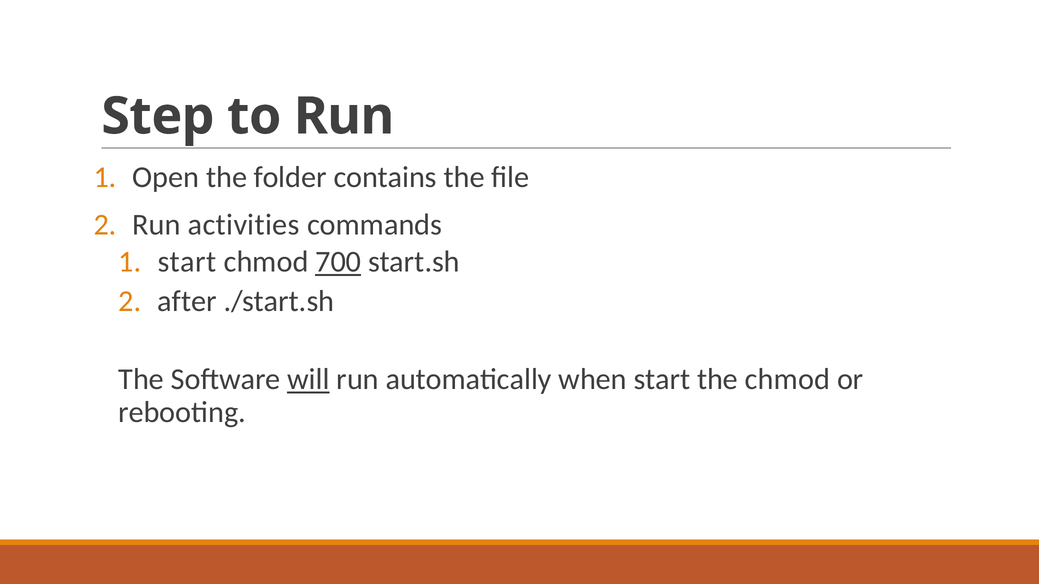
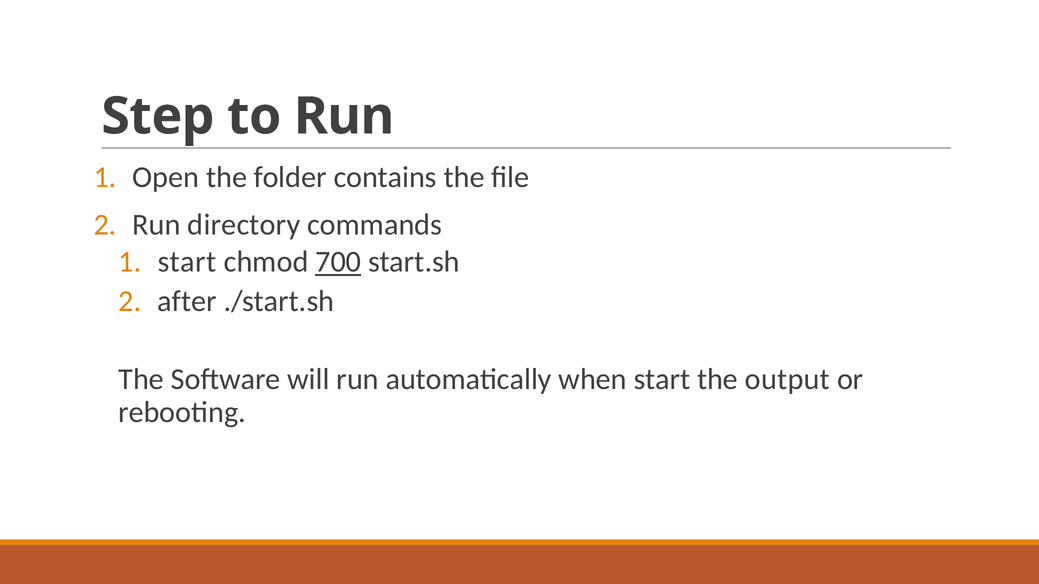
activities: activities -> directory
will underline: present -> none
the chmod: chmod -> output
